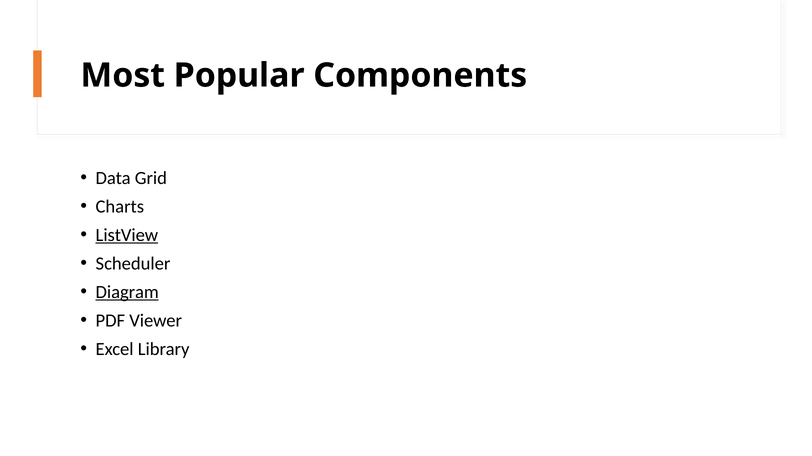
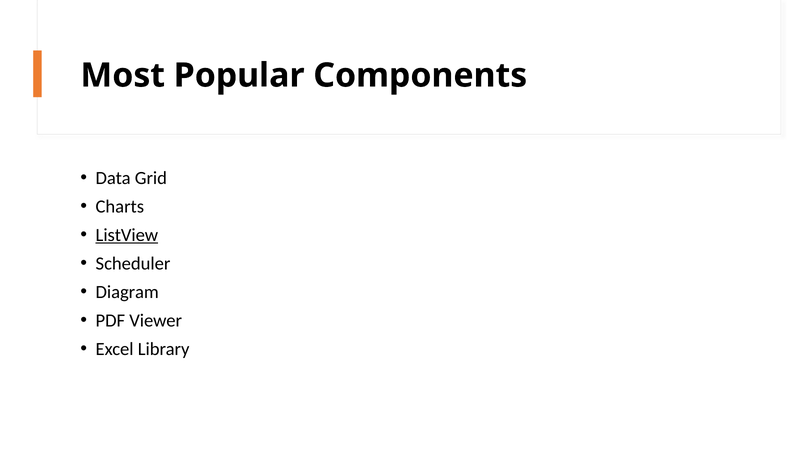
Diagram underline: present -> none
